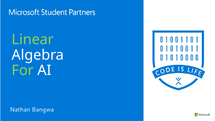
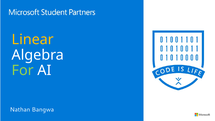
Linear colour: light green -> yellow
